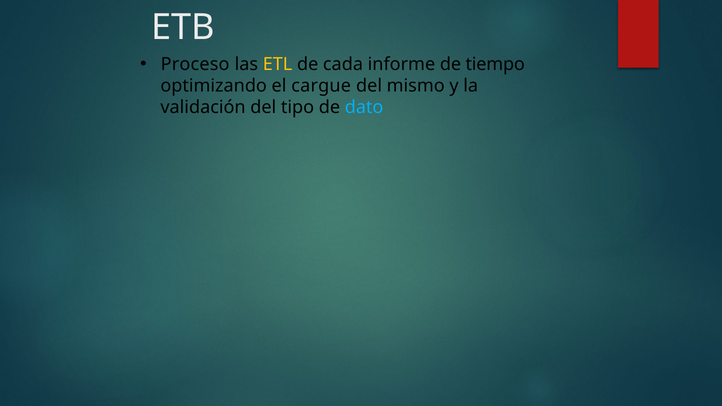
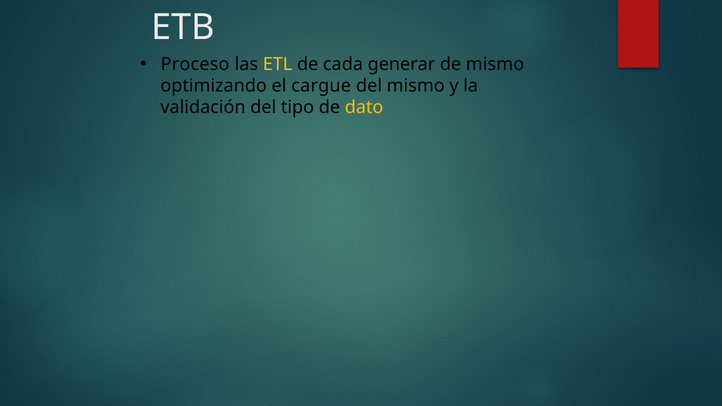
informe: informe -> generar
de tiempo: tiempo -> mismo
dato colour: light blue -> yellow
